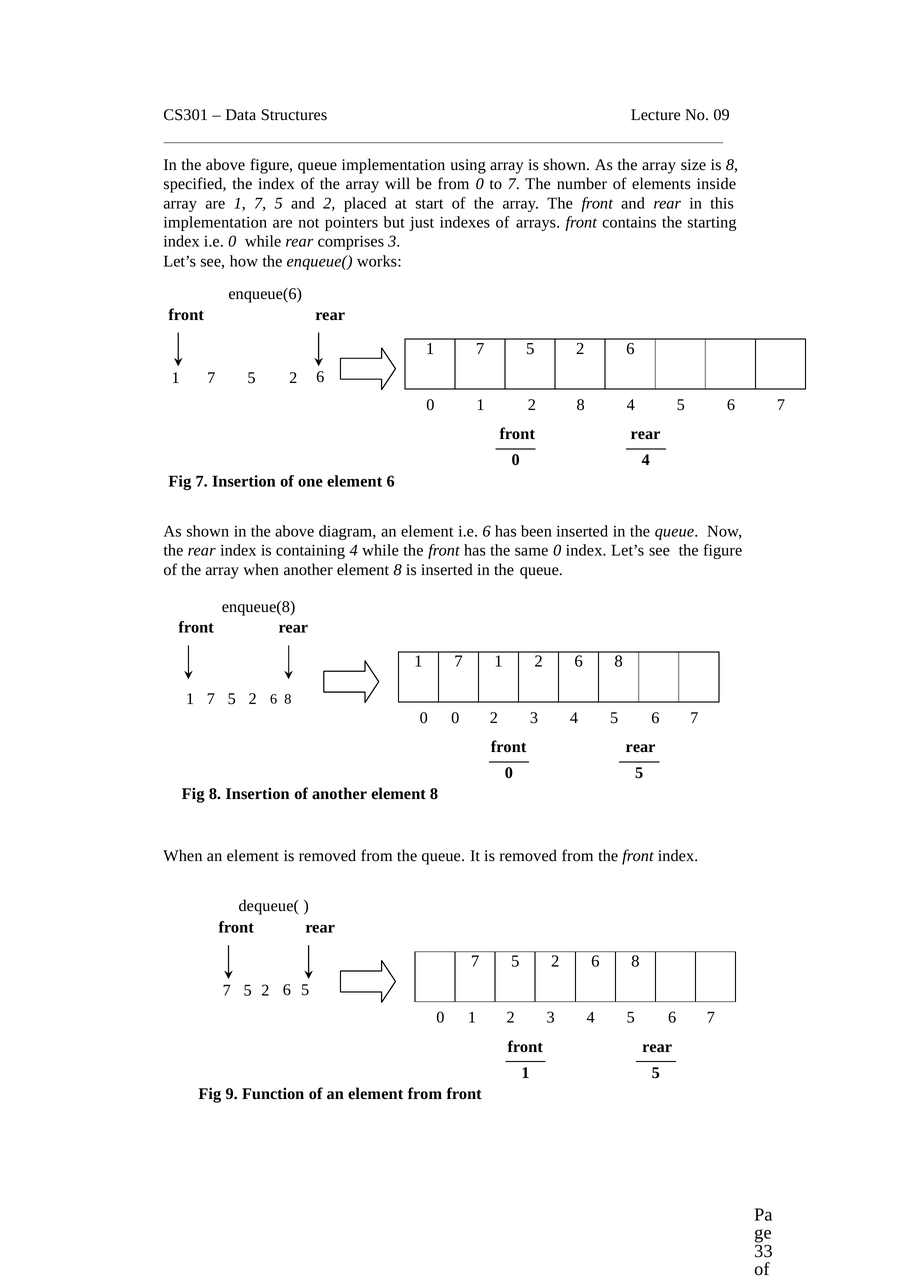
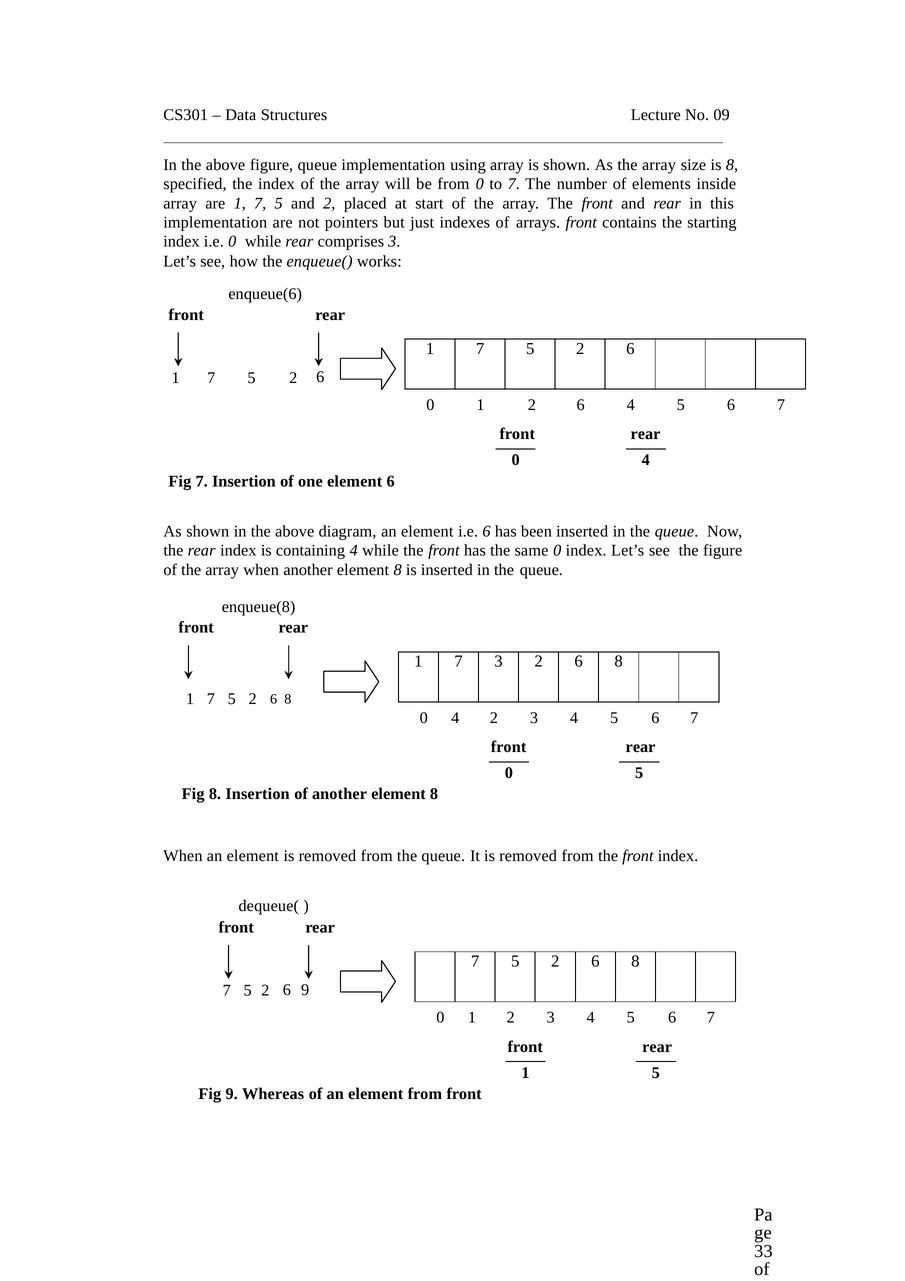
0 1 8: 8 -> 6
1 7 1: 1 -> 3
0 at (455, 718): 0 -> 4
6 5: 5 -> 9
Function: Function -> Whereas
